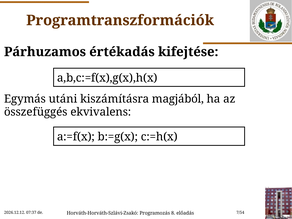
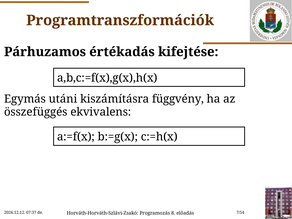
magjából: magjából -> függvény
